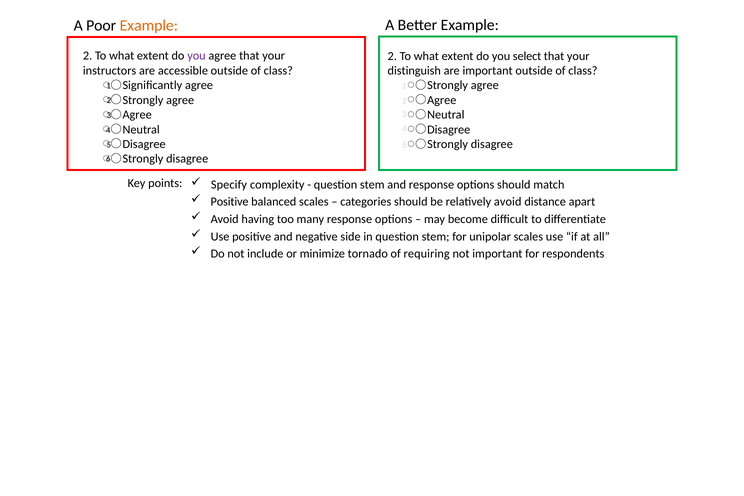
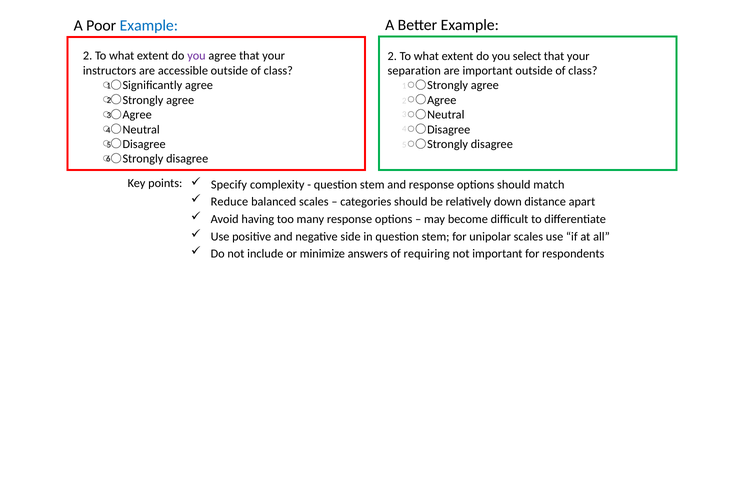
Example at (149, 26) colour: orange -> blue
distinguish: distinguish -> separation
Positive at (230, 202): Positive -> Reduce
relatively avoid: avoid -> down
tornado: tornado -> answers
